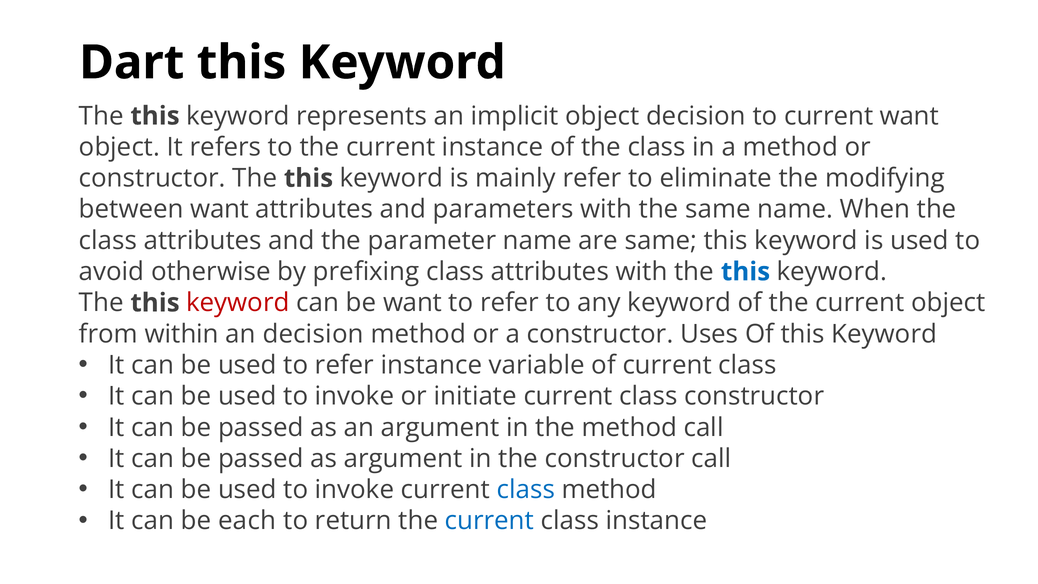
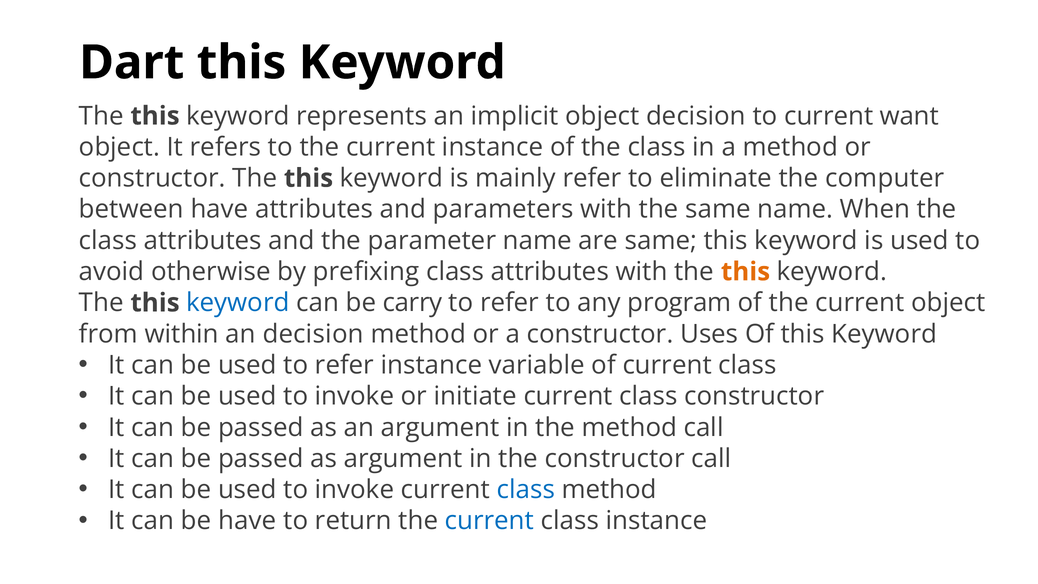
modifying: modifying -> computer
between want: want -> have
this at (746, 272) colour: blue -> orange
keyword at (238, 303) colour: red -> blue
be want: want -> carry
any keyword: keyword -> program
be each: each -> have
